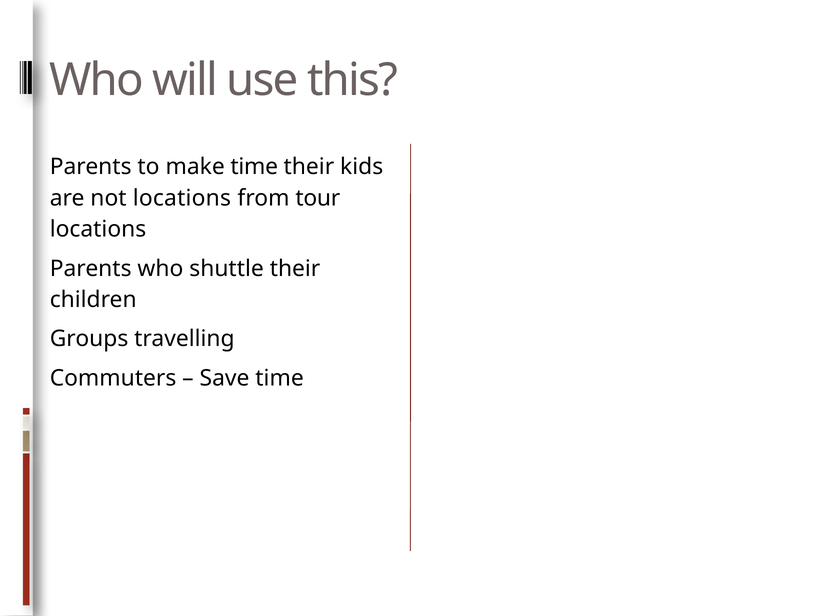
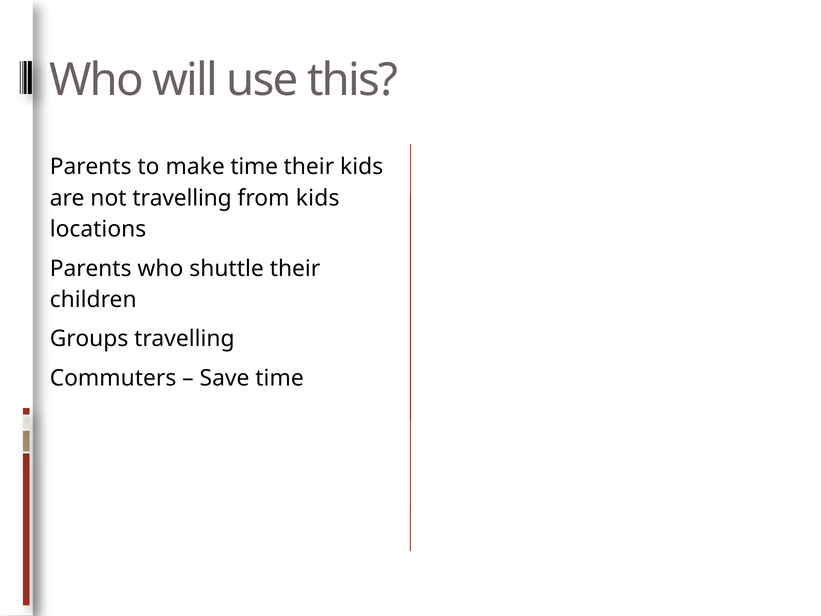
not locations: locations -> travelling
from tour: tour -> kids
